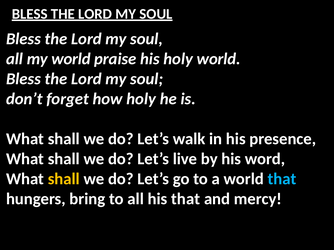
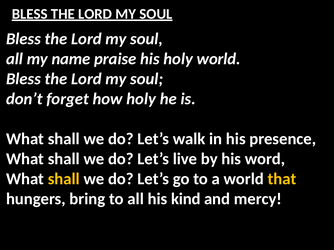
my world: world -> name
that at (282, 179) colour: light blue -> yellow
his that: that -> kind
